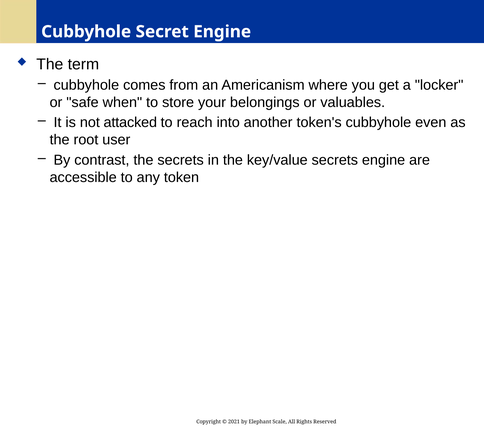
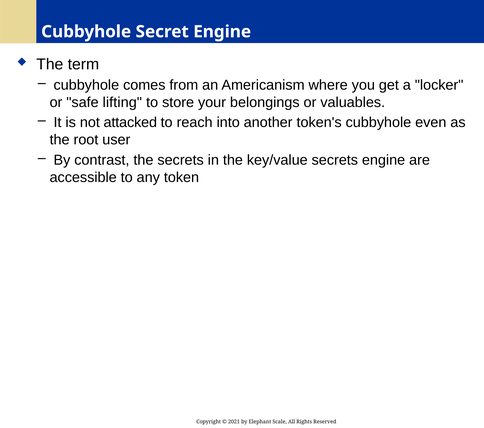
when: when -> lifting
